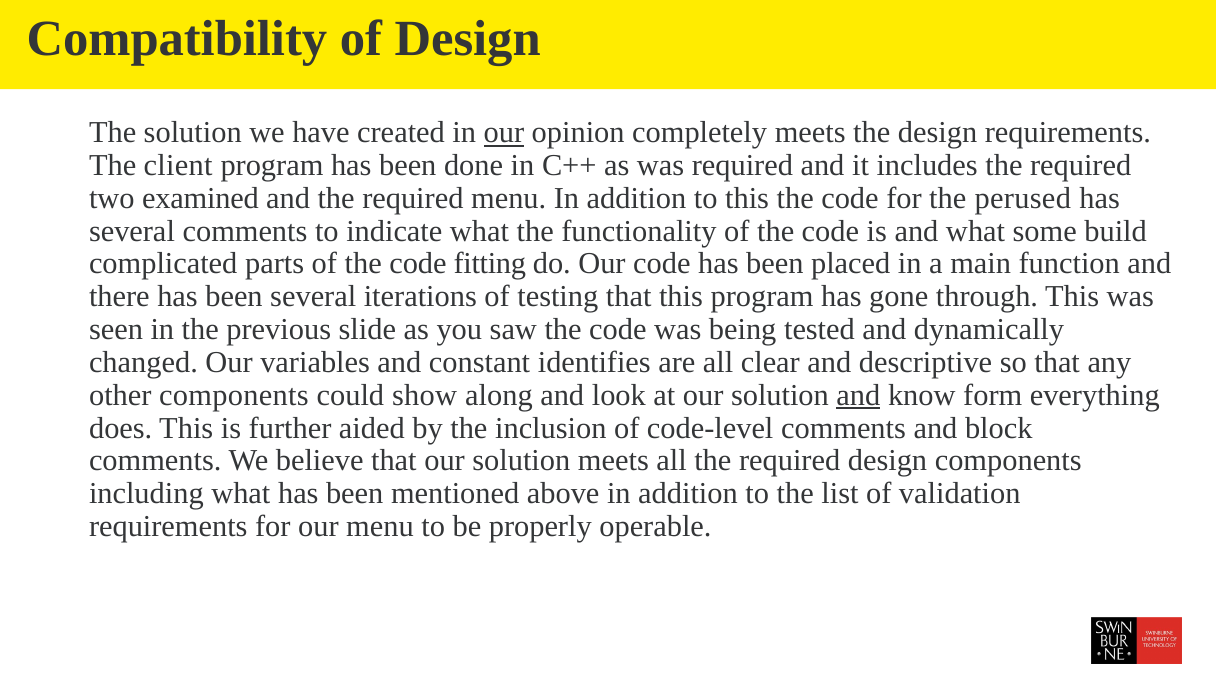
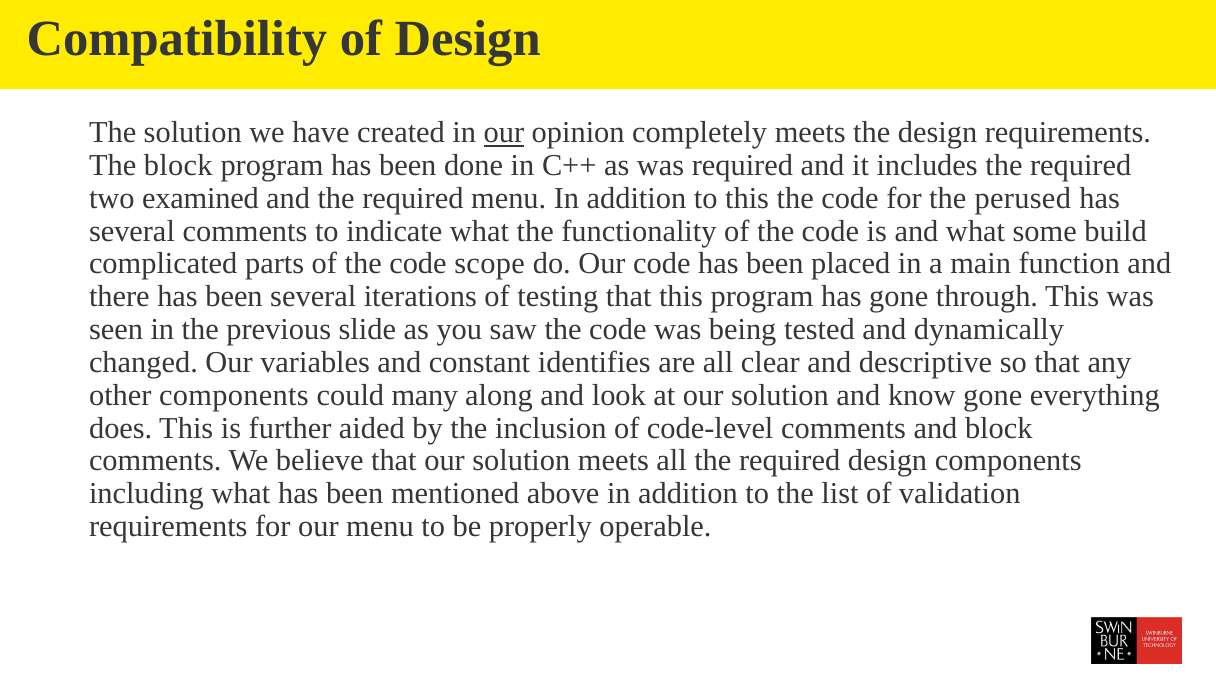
The client: client -> block
fitting: fitting -> scope
show: show -> many
and at (858, 395) underline: present -> none
know form: form -> gone
